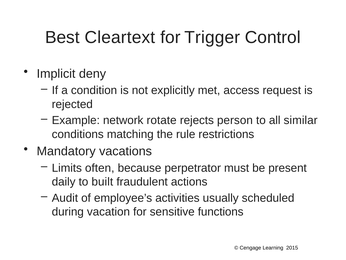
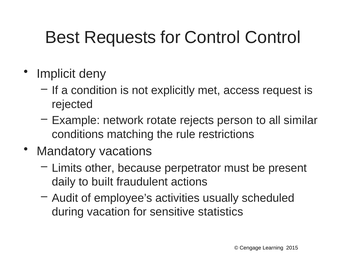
Cleartext: Cleartext -> Requests
for Trigger: Trigger -> Control
often: often -> other
functions: functions -> statistics
